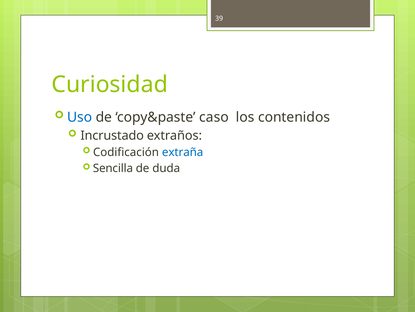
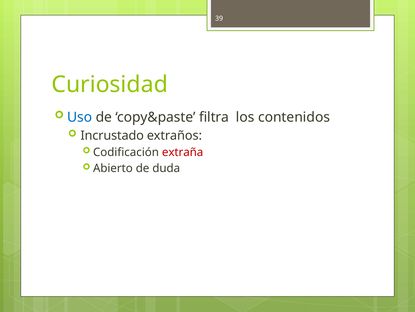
caso: caso -> filtra
extraña colour: blue -> red
Sencilla: Sencilla -> Abierto
